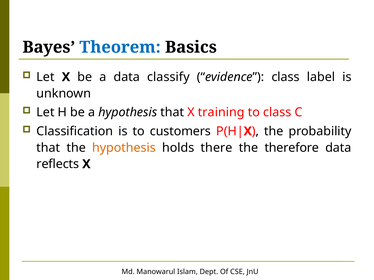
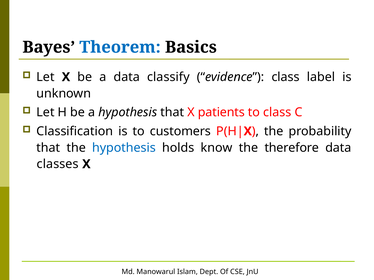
training: training -> patients
hypothesis at (124, 148) colour: orange -> blue
there: there -> know
reflects: reflects -> classes
